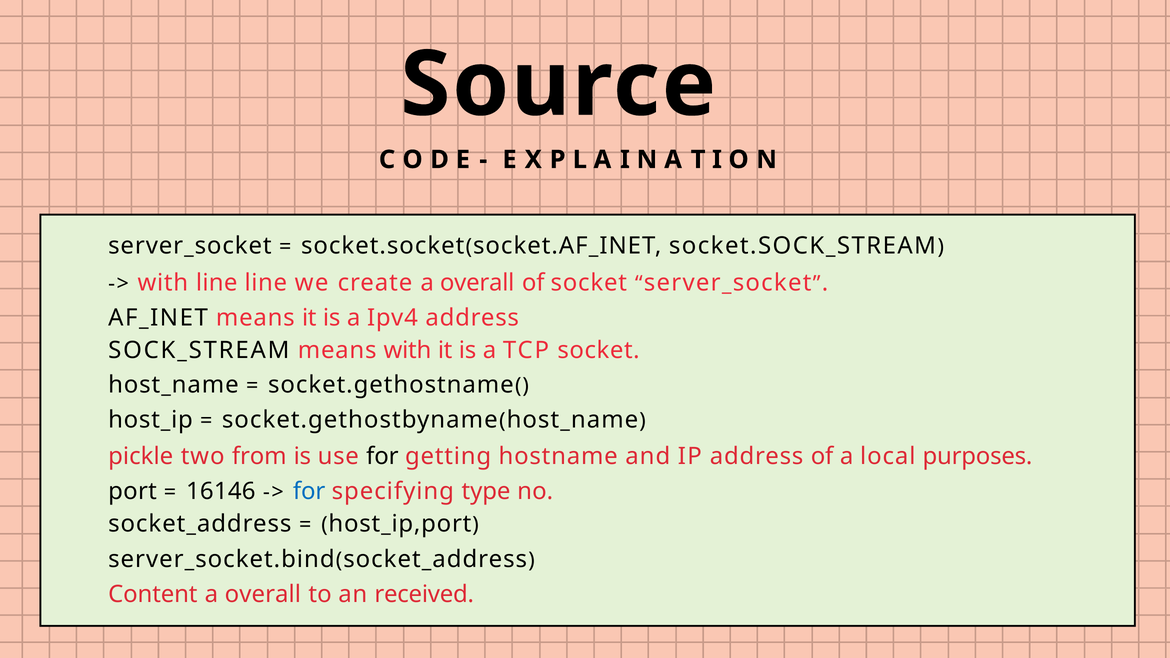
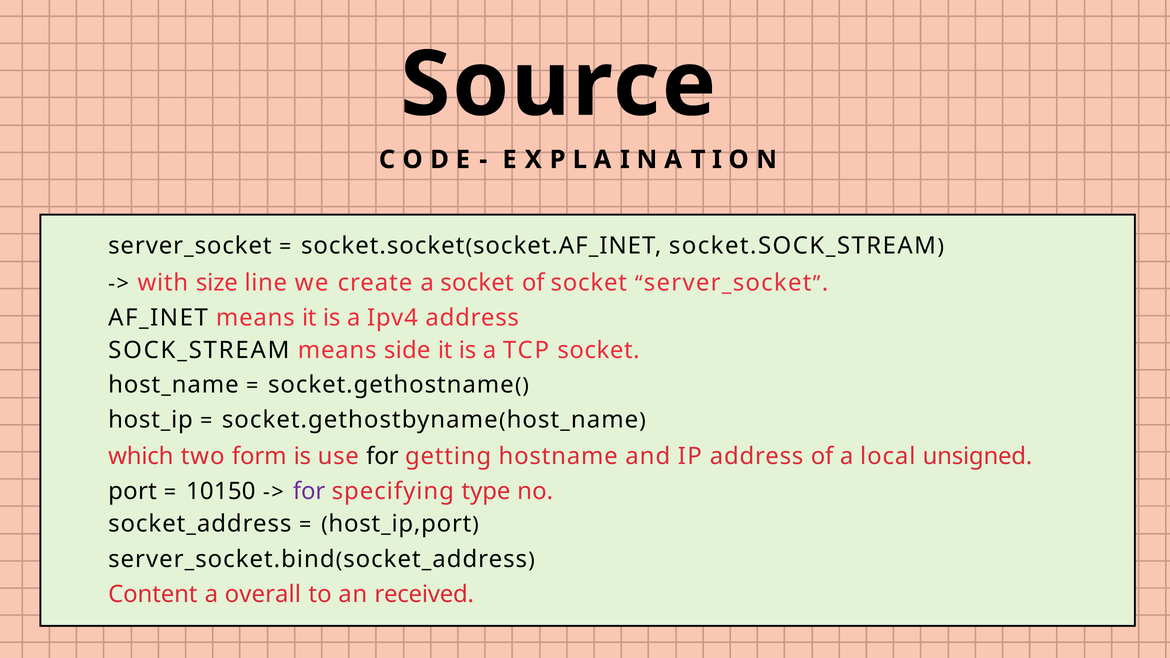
with line: line -> size
create a overall: overall -> socket
means with: with -> side
pickle: pickle -> which
from: from -> form
purposes: purposes -> unsigned
16146: 16146 -> 10150
for at (309, 491) colour: blue -> purple
